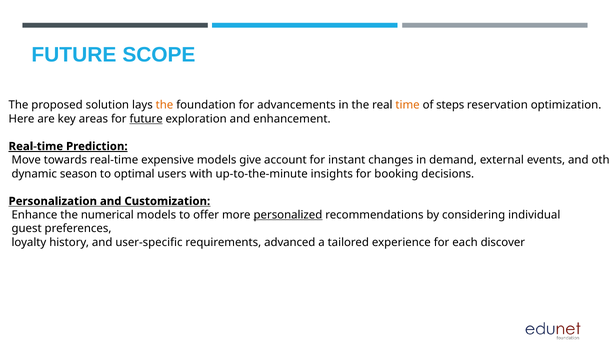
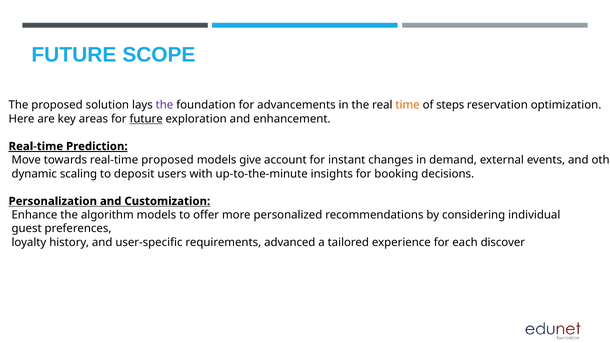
the at (164, 105) colour: orange -> purple
real-time expensive: expensive -> proposed
season: season -> scaling
optimal: optimal -> deposit
numerical: numerical -> algorithm
personalized underline: present -> none
